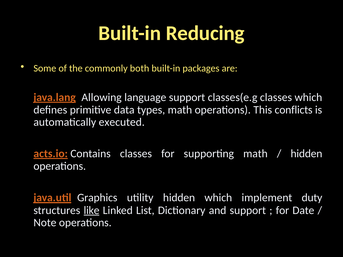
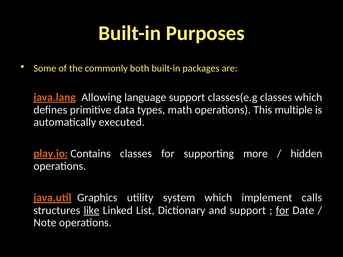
Reducing: Reducing -> Purposes
conflicts: conflicts -> multiple
acts.io: acts.io -> play.io
supporting math: math -> more
utility hidden: hidden -> system
duty: duty -> calls
for at (282, 210) underline: none -> present
